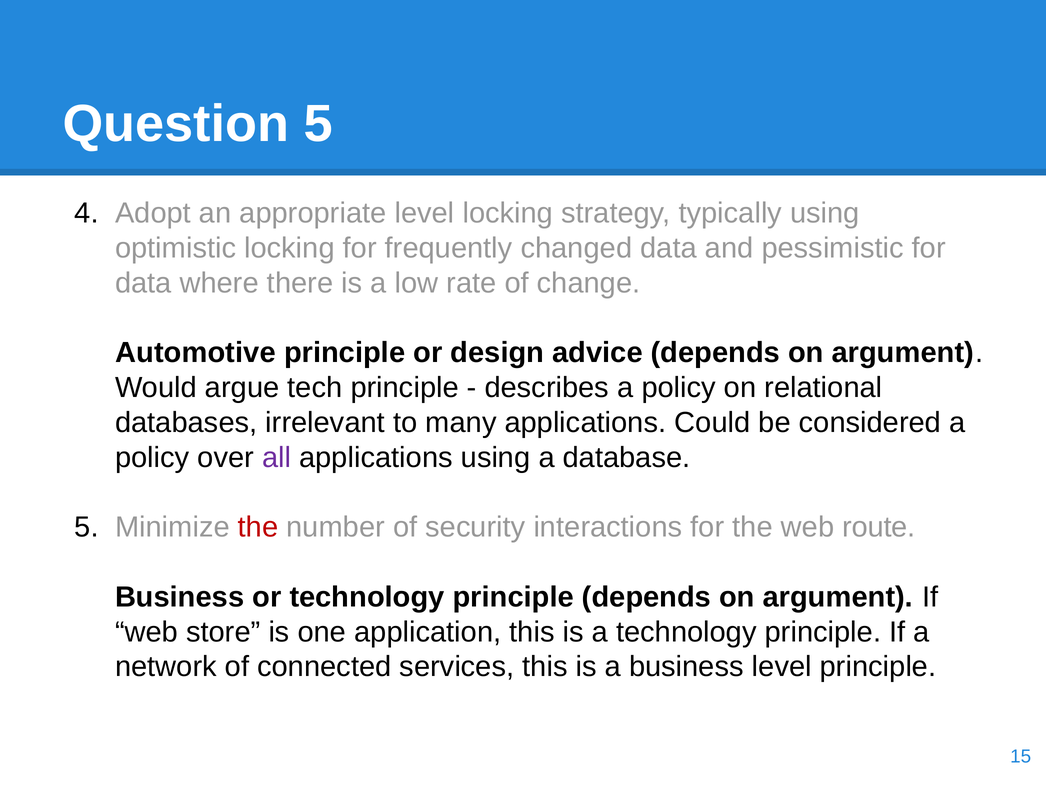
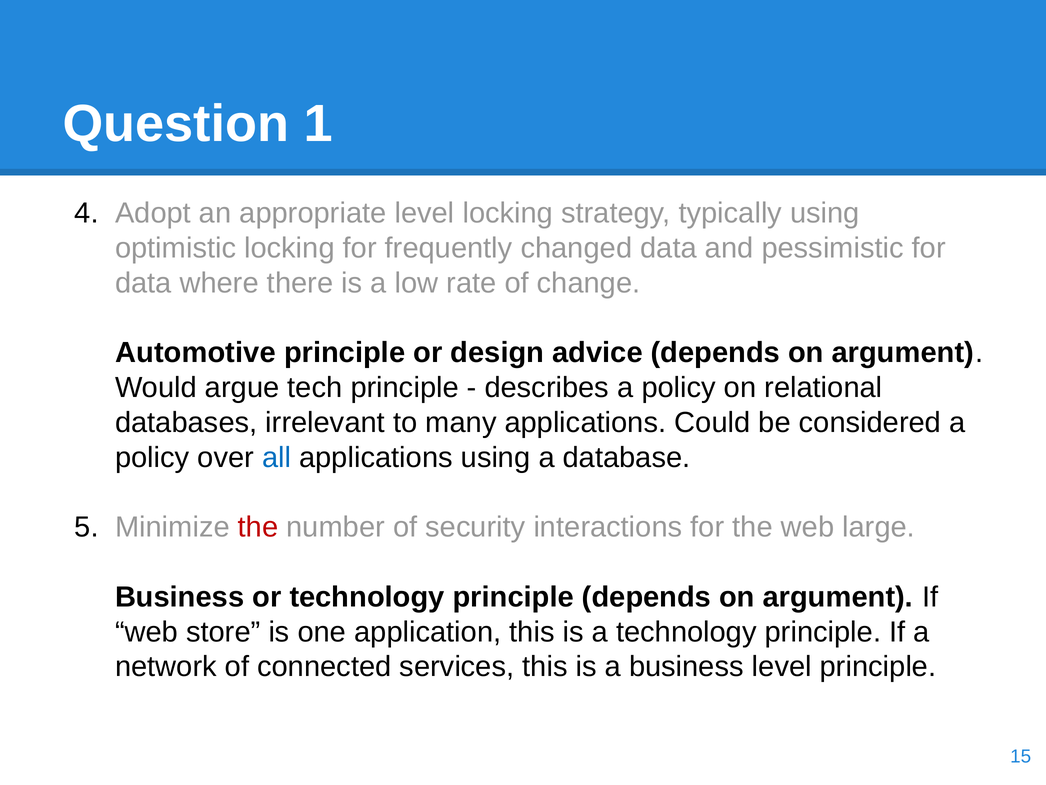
Question 5: 5 -> 1
all colour: purple -> blue
route: route -> large
